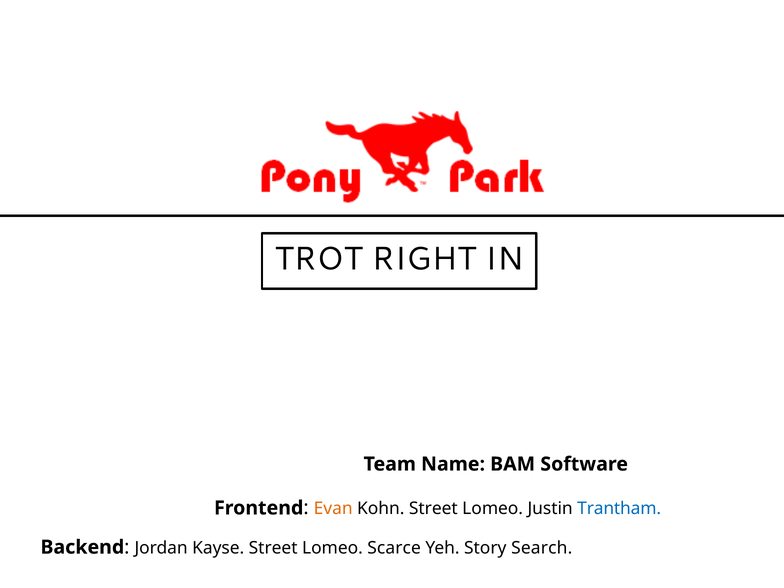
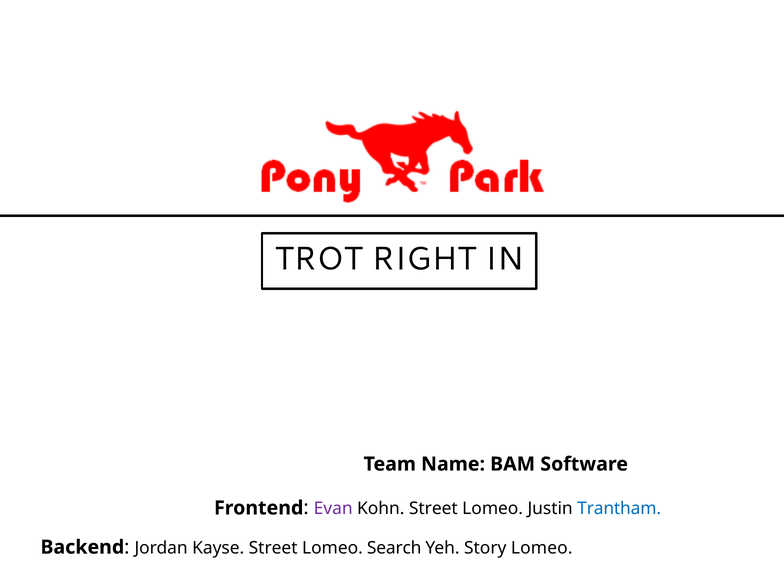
Evan colour: orange -> purple
Scarce: Scarce -> Search
Story Search: Search -> Lomeo
